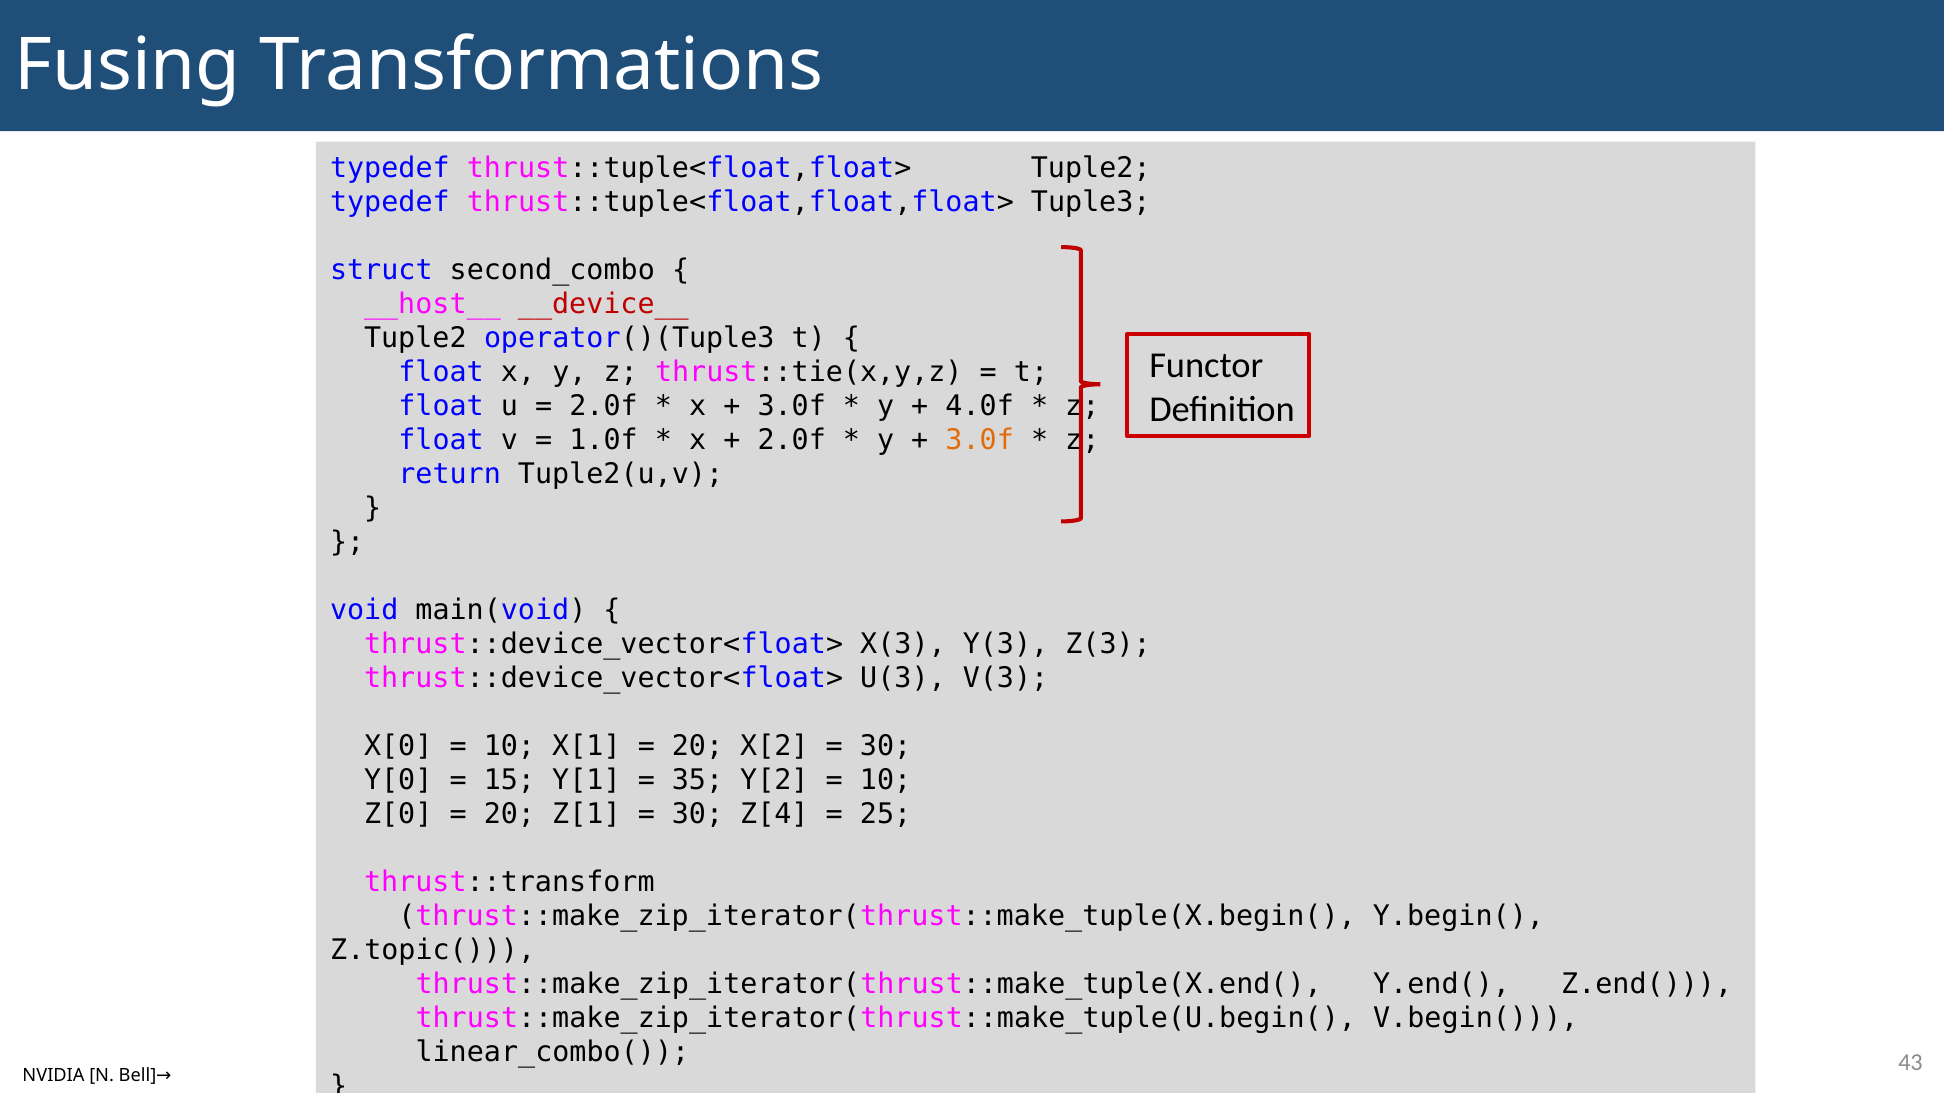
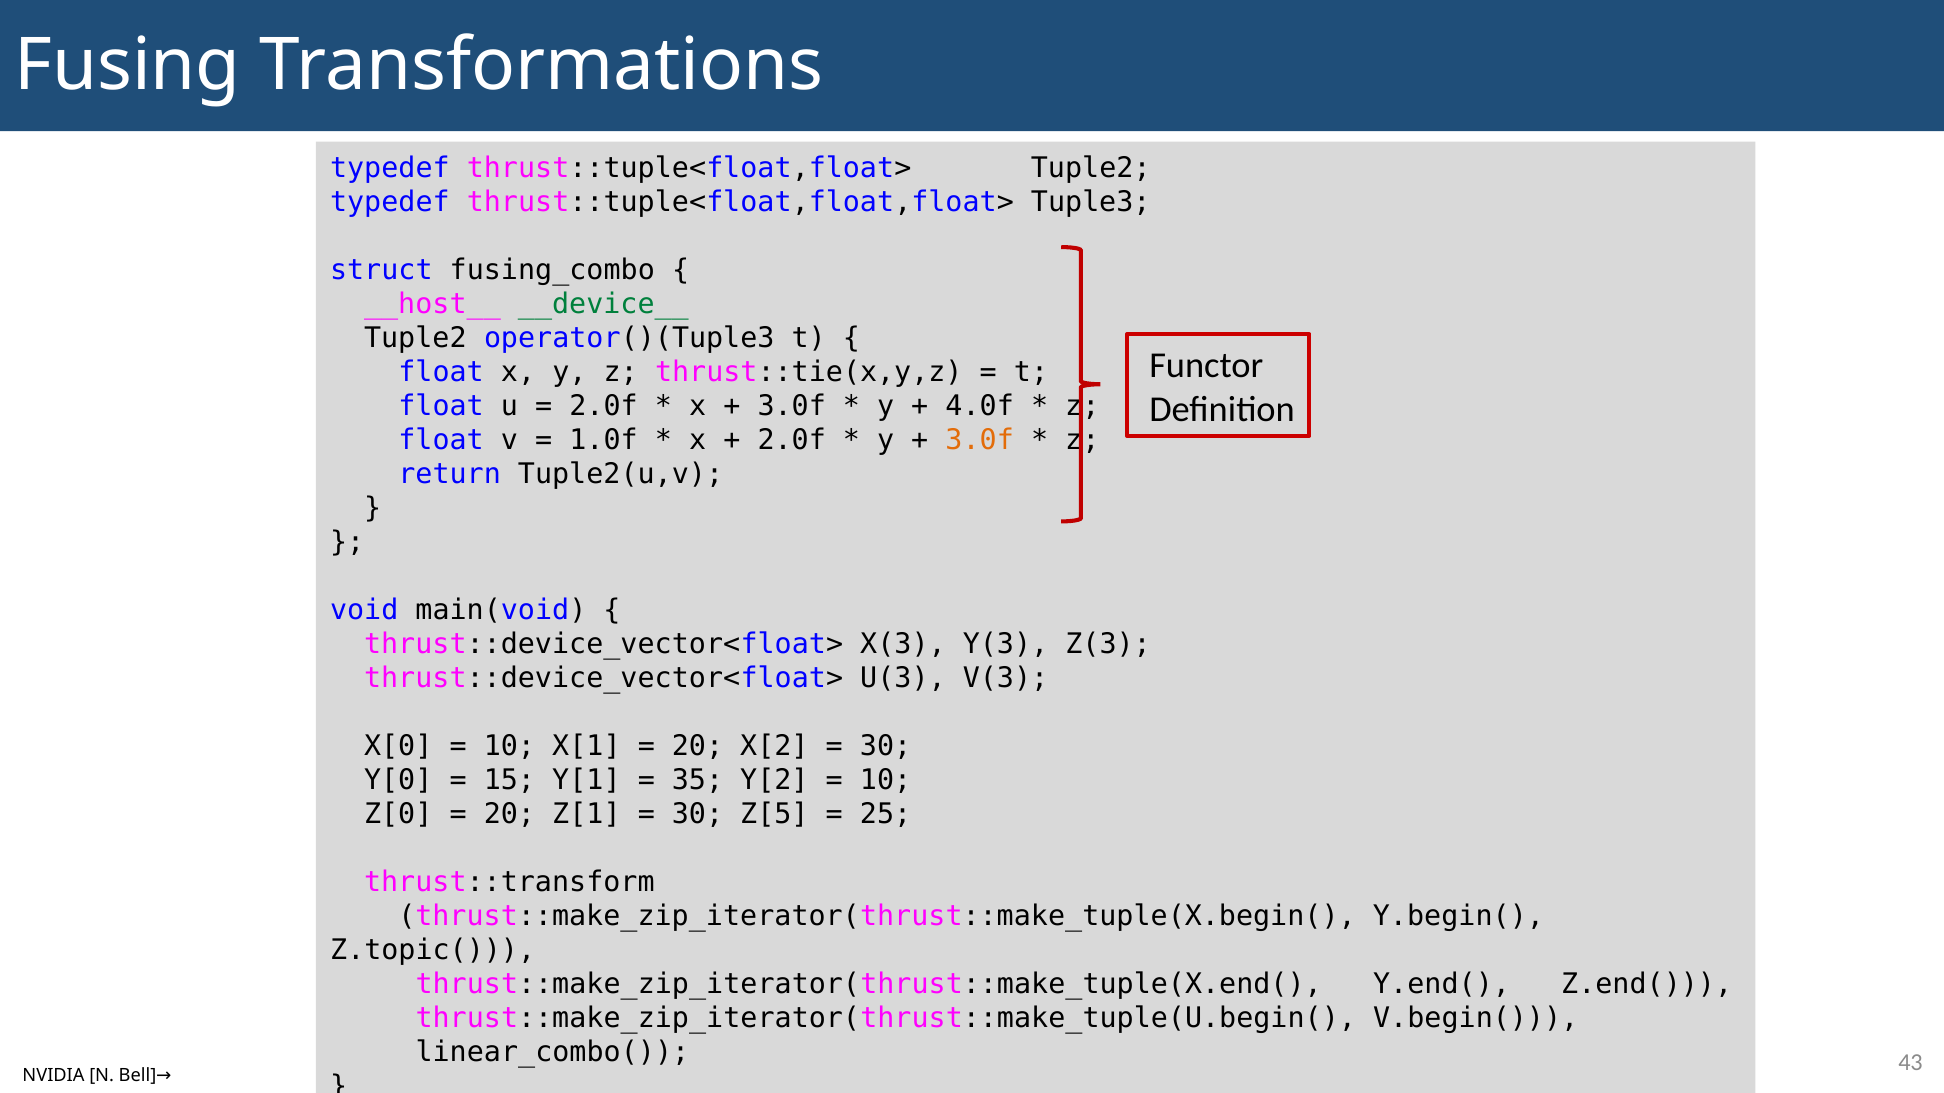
second_combo: second_combo -> fusing_combo
__device__ colour: red -> green
Z[4: Z[4 -> Z[5
